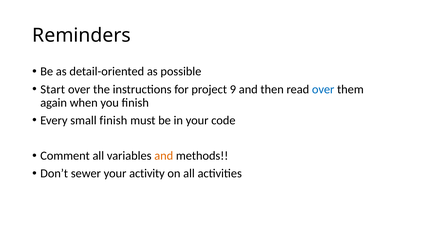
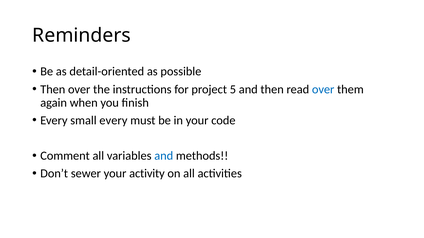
Start at (53, 89): Start -> Then
9: 9 -> 5
small finish: finish -> every
and at (164, 156) colour: orange -> blue
